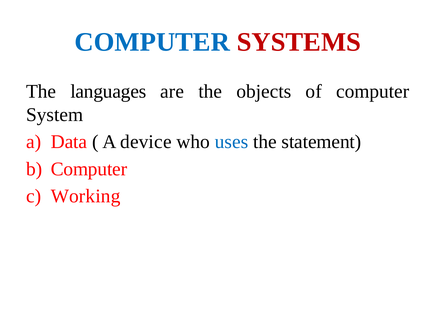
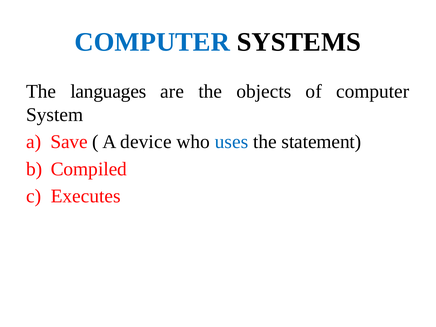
SYSTEMS colour: red -> black
Data: Data -> Save
Computer at (89, 169): Computer -> Compiled
Working: Working -> Executes
